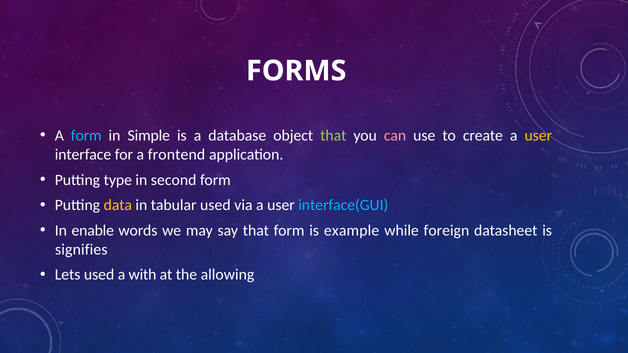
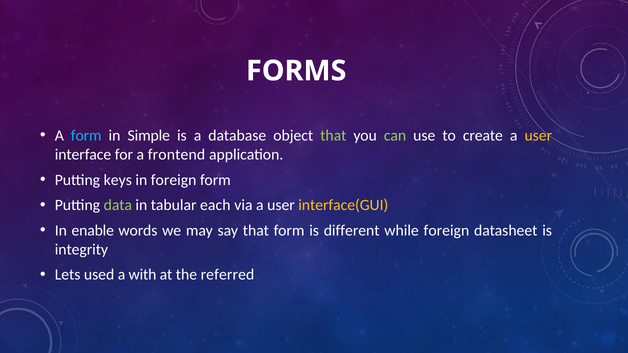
can colour: pink -> light green
type: type -> keys
in second: second -> foreign
data colour: yellow -> light green
tabular used: used -> each
interface(GUI colour: light blue -> yellow
example: example -> different
signifies: signifies -> integrity
allowing: allowing -> referred
